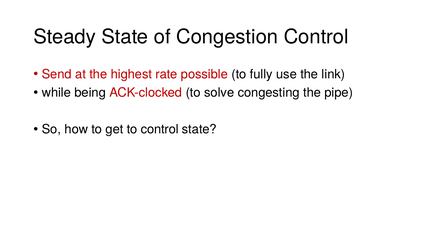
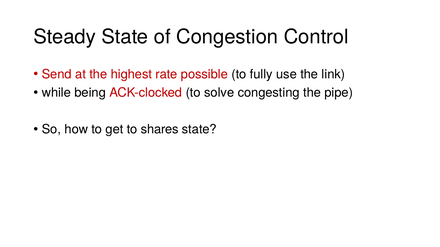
to control: control -> shares
